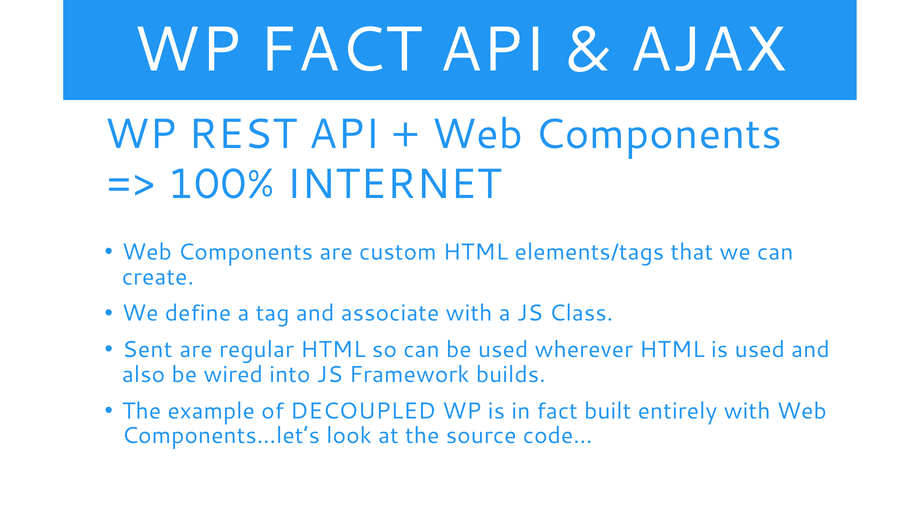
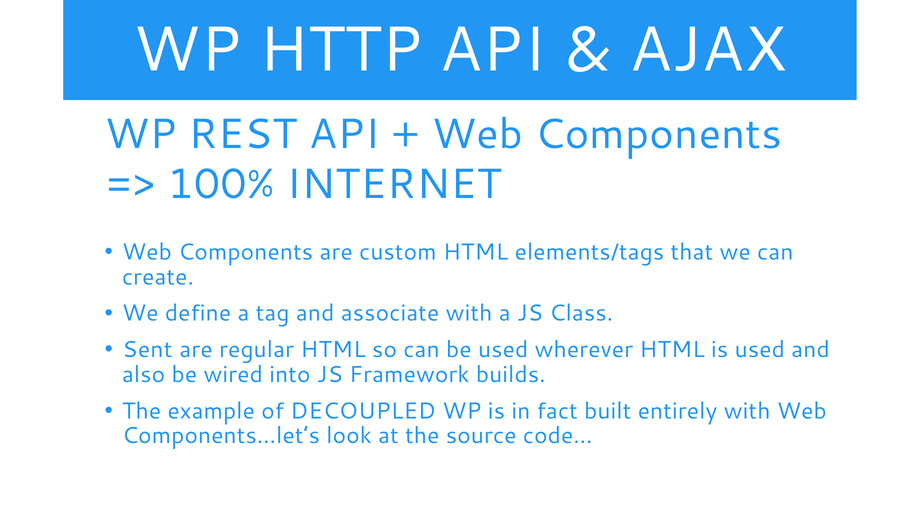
WP FACT: FACT -> HTTP
